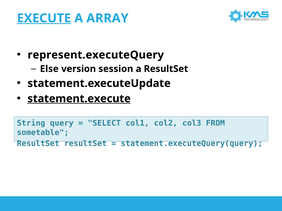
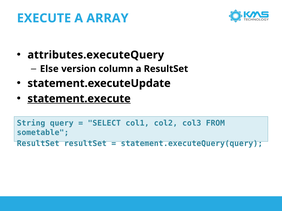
EXECUTE underline: present -> none
represent.executeQuery: represent.executeQuery -> attributes.executeQuery
session: session -> column
